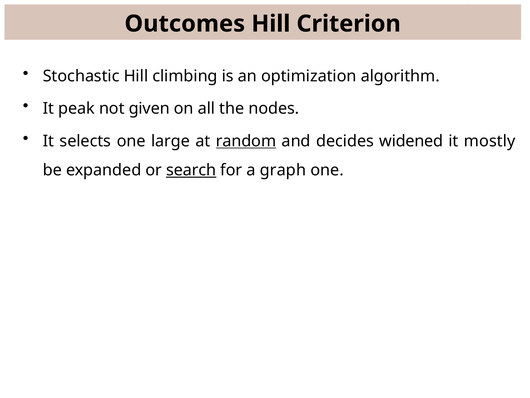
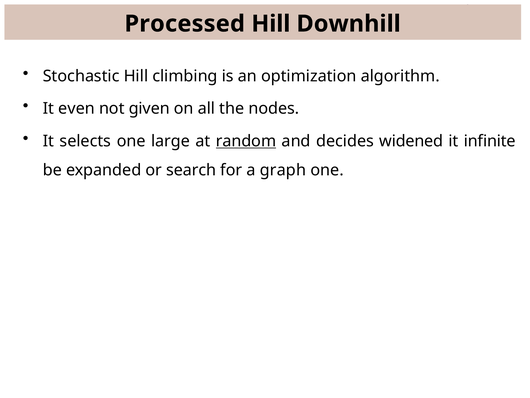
Outcomes: Outcomes -> Processed
Criterion: Criterion -> Downhill
peak: peak -> even
mostly: mostly -> infinite
search underline: present -> none
